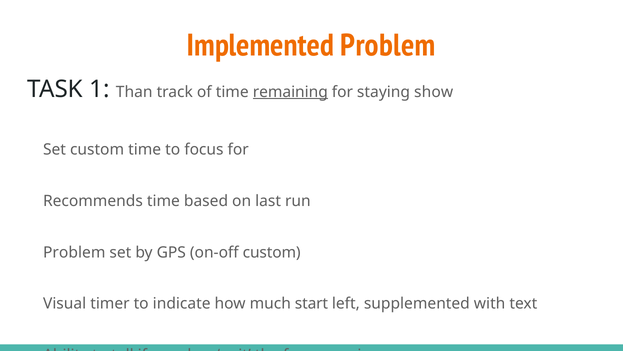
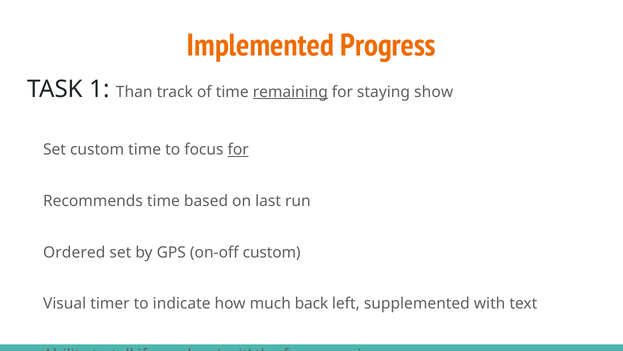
Implemented Problem: Problem -> Progress
for at (238, 150) underline: none -> present
Problem at (74, 252): Problem -> Ordered
start: start -> back
